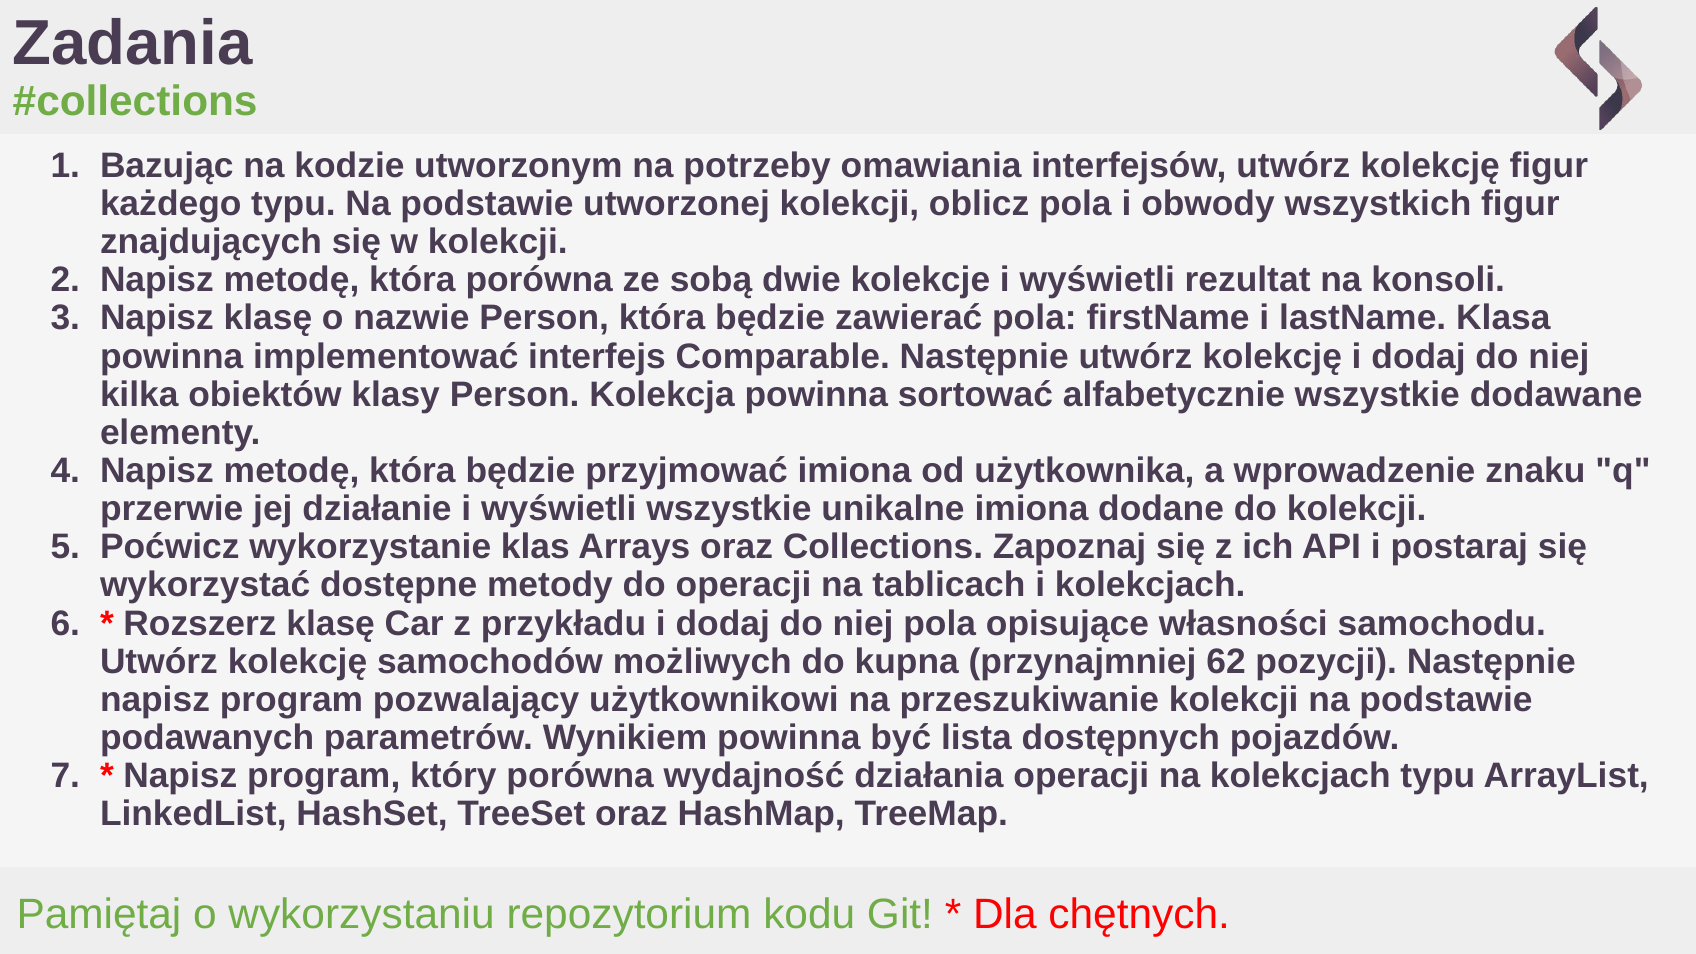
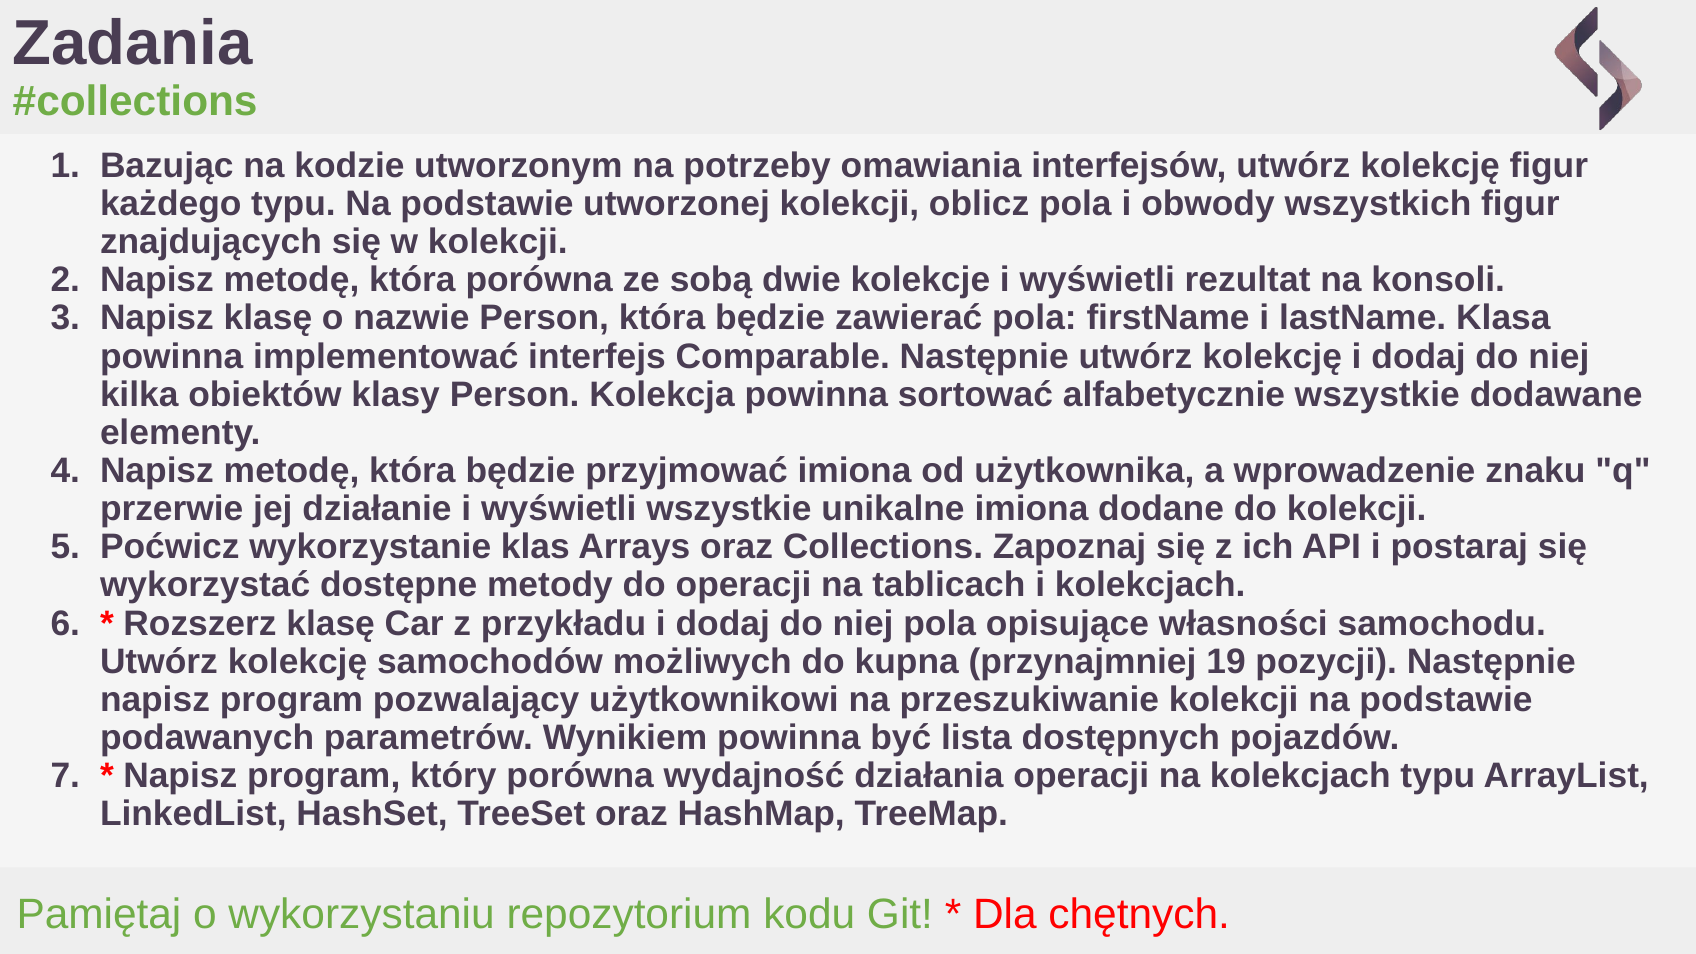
62: 62 -> 19
